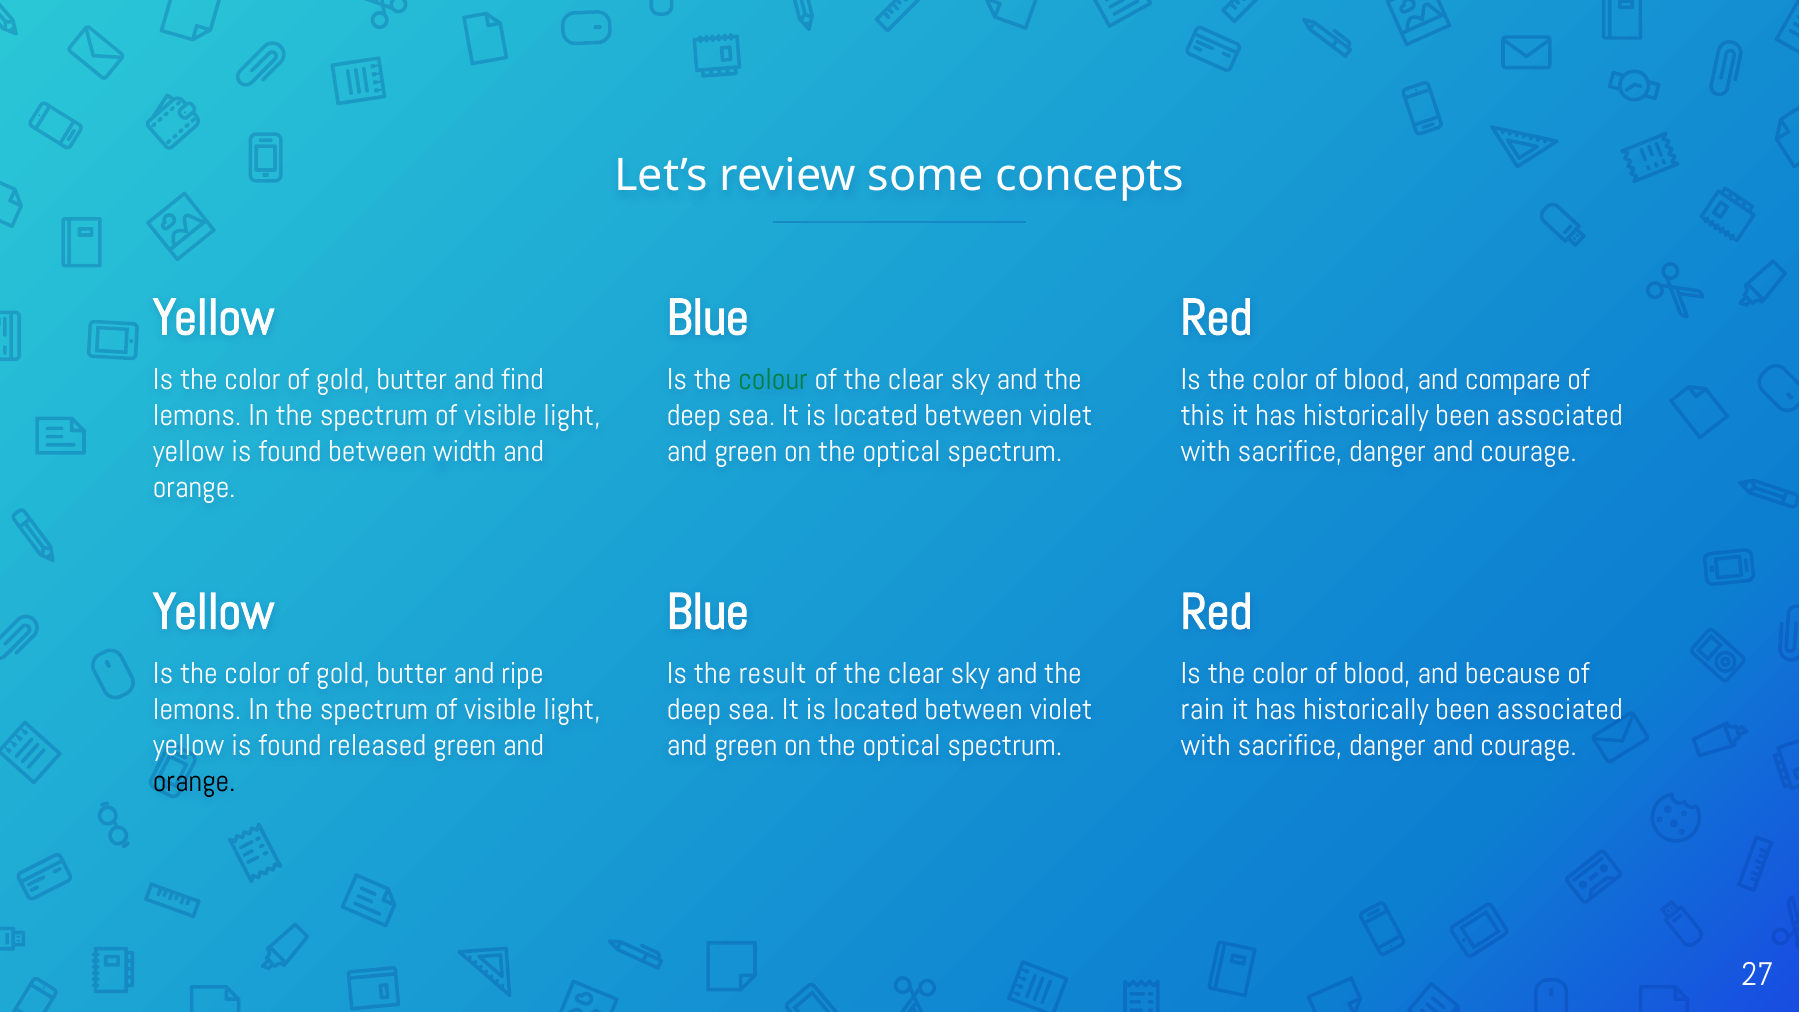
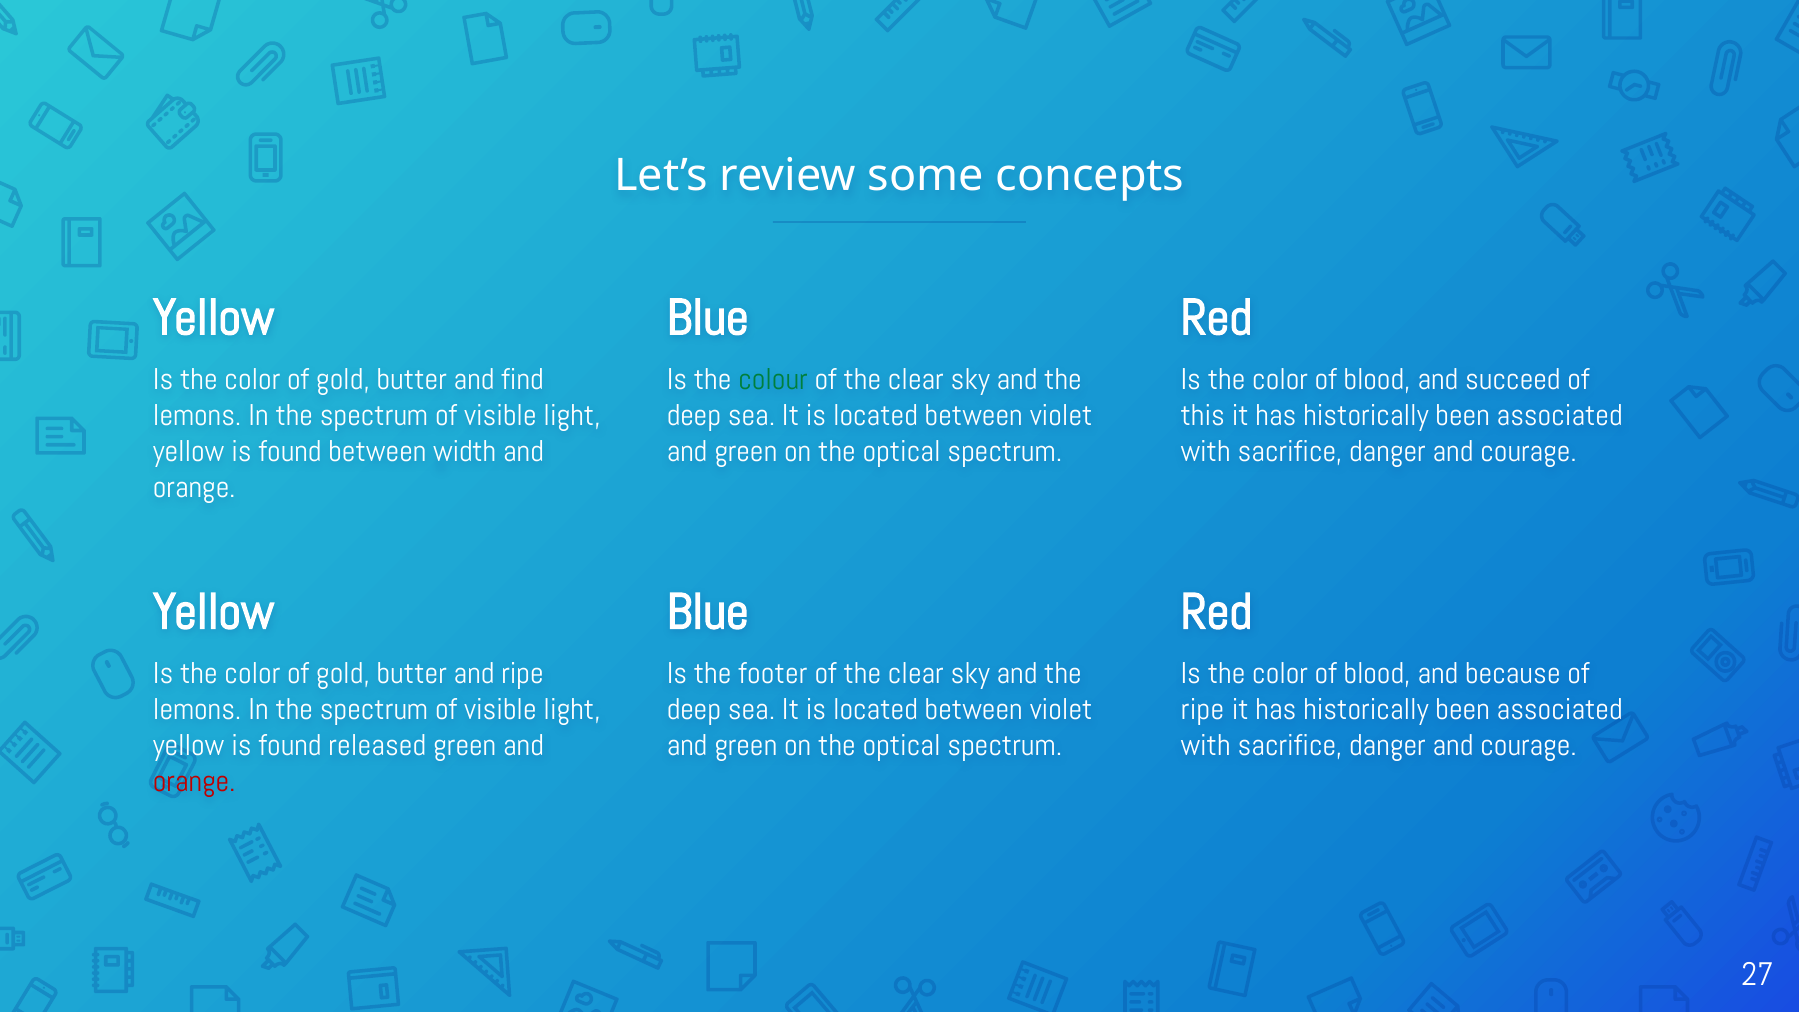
compare: compare -> succeed
result: result -> footer
rain at (1203, 709): rain -> ripe
orange at (194, 781) colour: black -> red
